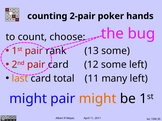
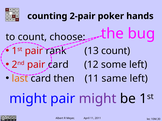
some at (116, 51): some -> count
total: total -> then
many: many -> same
might at (98, 99) colour: orange -> purple
